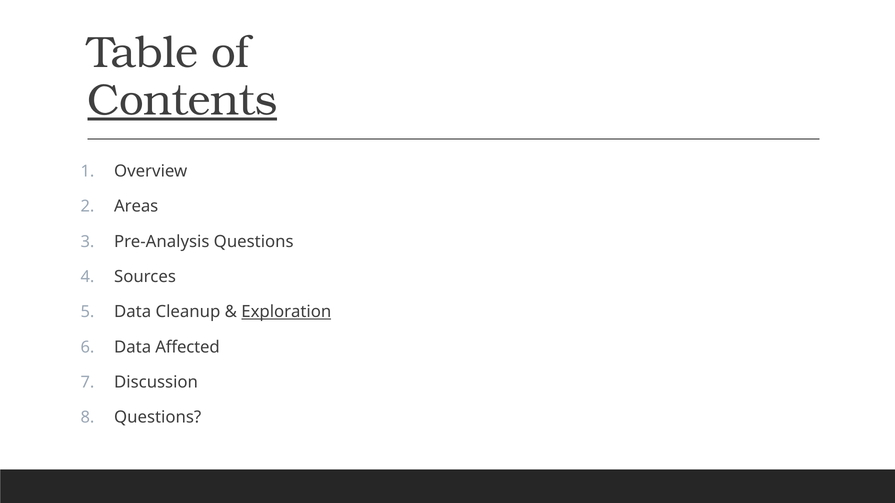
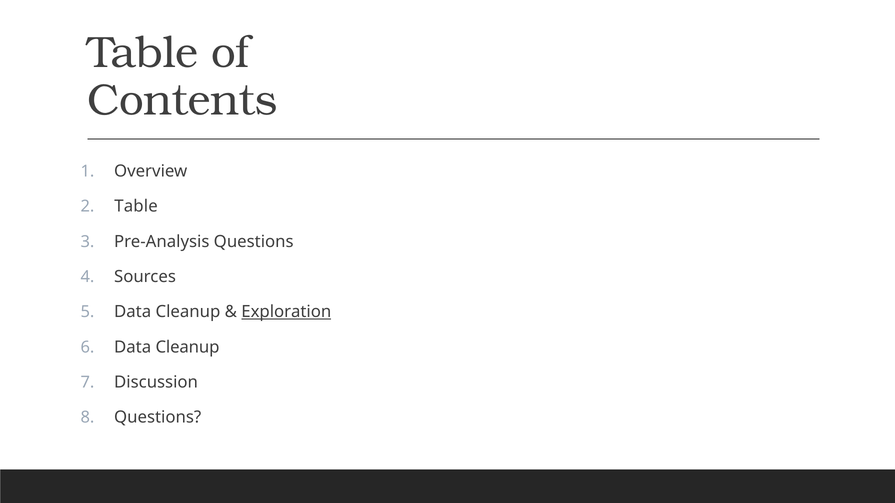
Contents underline: present -> none
Areas at (136, 207): Areas -> Table
Affected at (187, 347): Affected -> Cleanup
